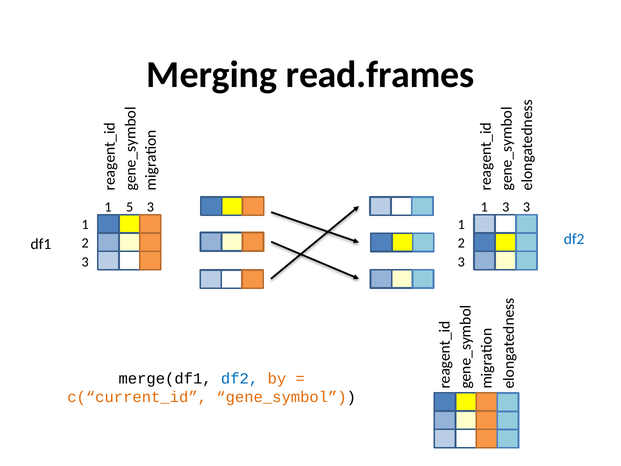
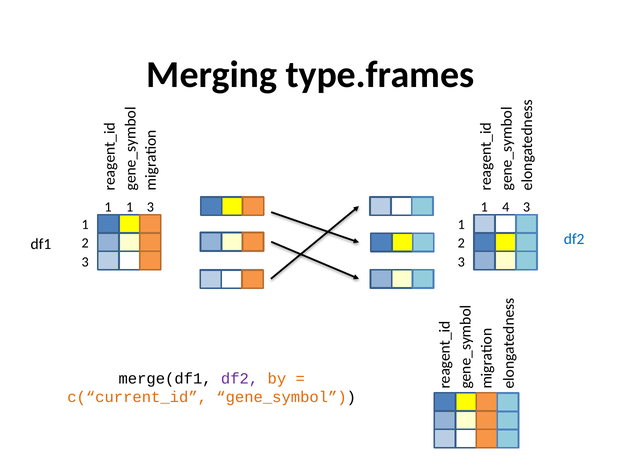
read.frames: read.frames -> type.frames
5 at (130, 207): 5 -> 1
1 3: 3 -> 4
df2 at (240, 378) colour: blue -> purple
